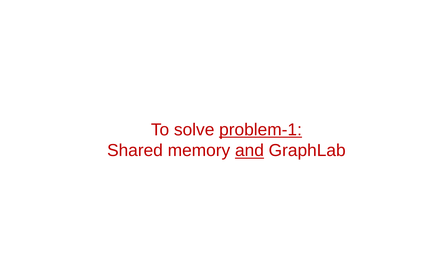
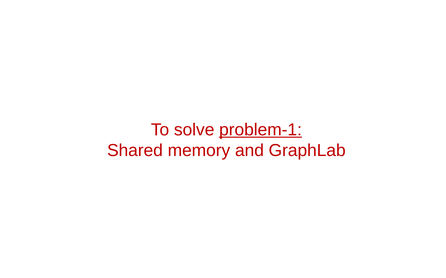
and underline: present -> none
